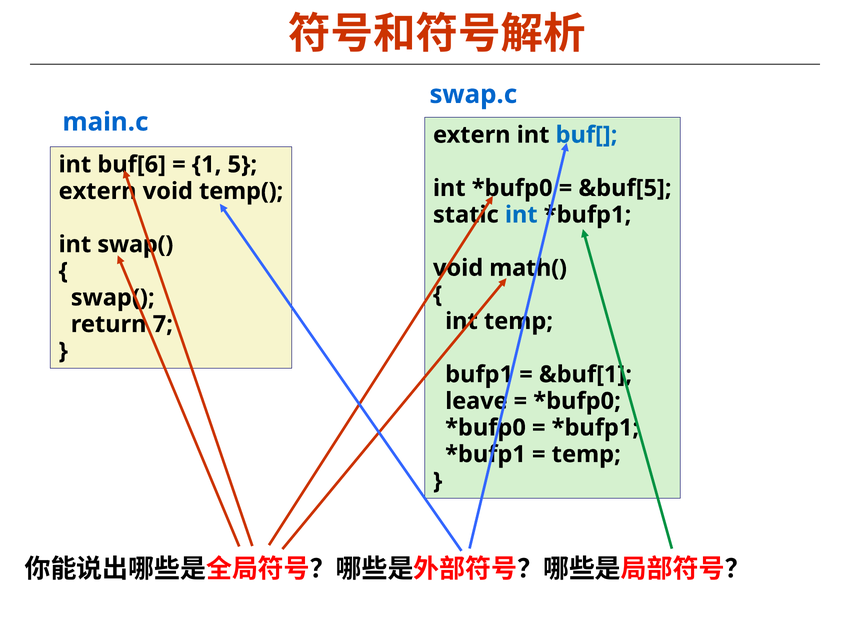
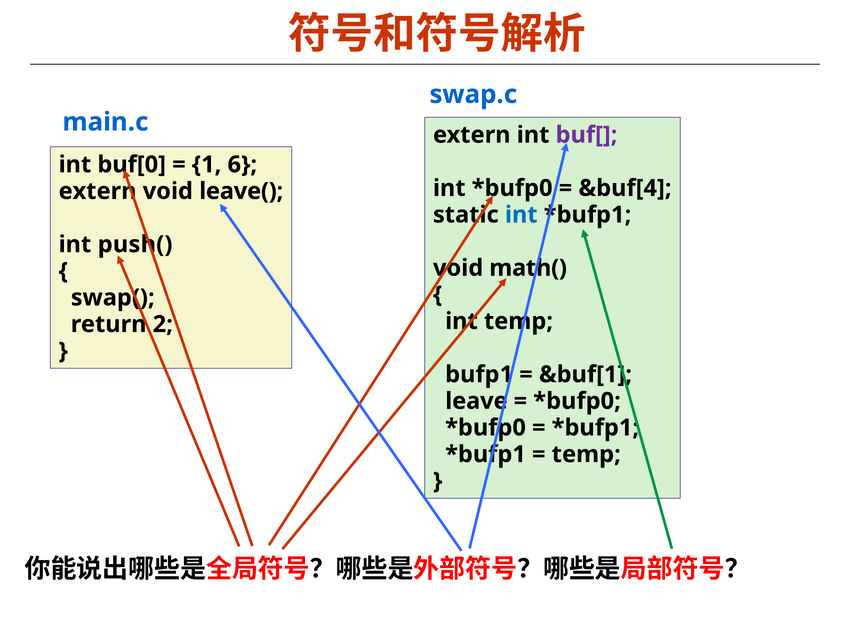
buf[ colour: blue -> purple
buf[6: buf[6 -> buf[0
5: 5 -> 6
&buf[5: &buf[5 -> &buf[4
temp(: temp( -> leave(
int swap(: swap( -> push(
7: 7 -> 2
